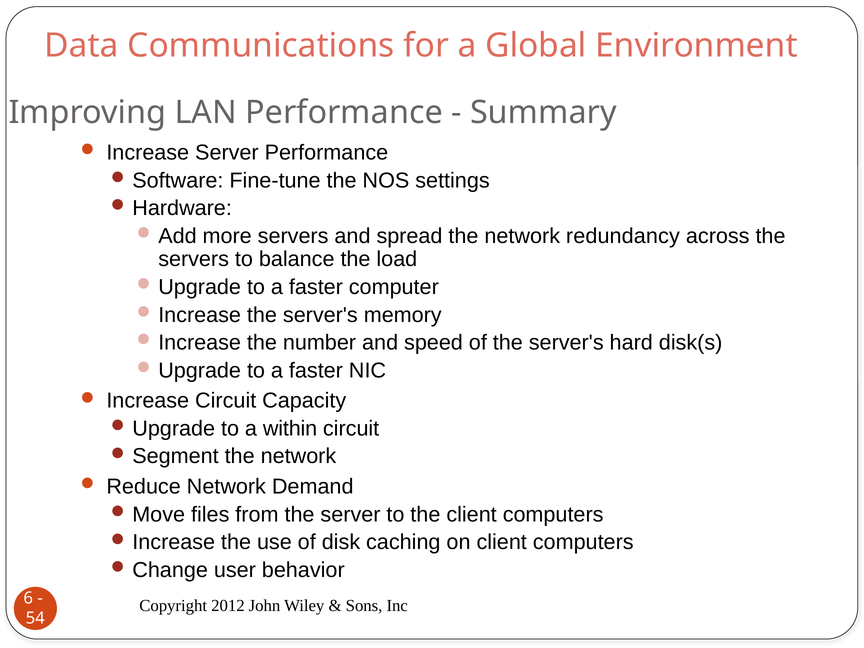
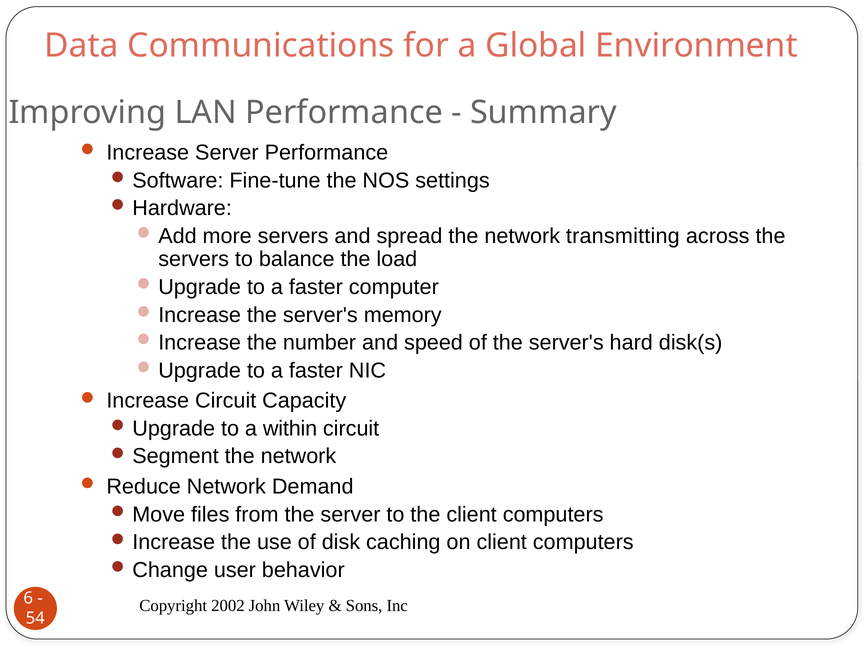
redundancy: redundancy -> transmitting
2012: 2012 -> 2002
